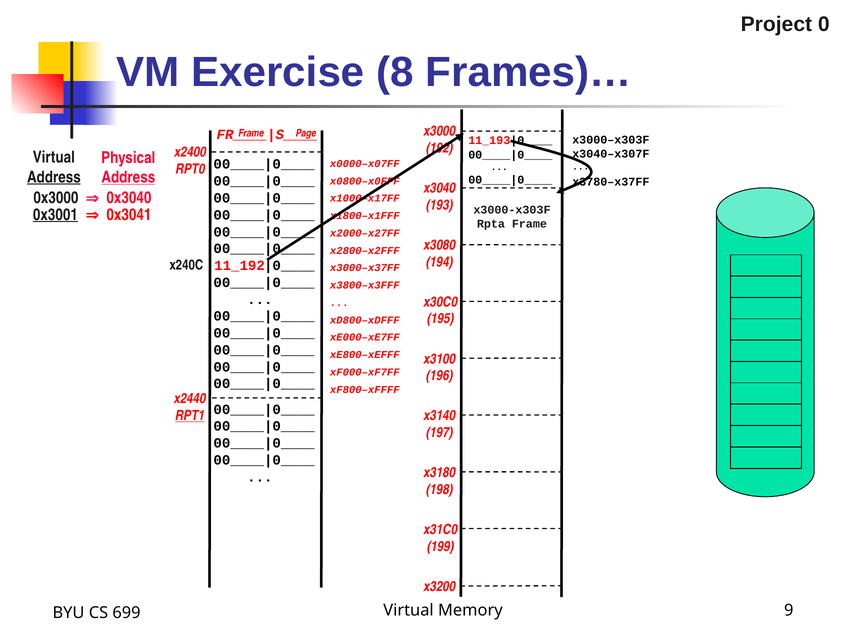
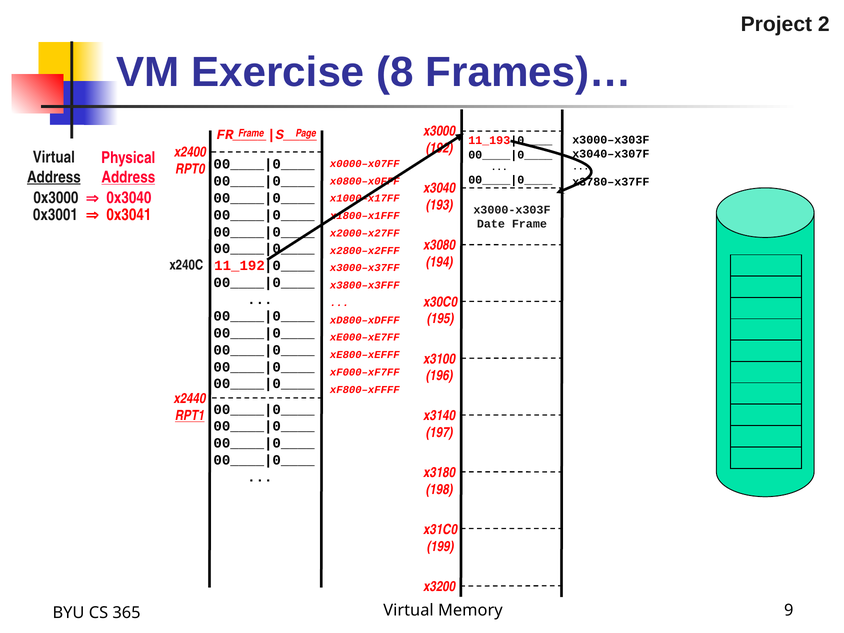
0: 0 -> 2
0x3001 underline: present -> none
Rpta: Rpta -> Date
699: 699 -> 365
